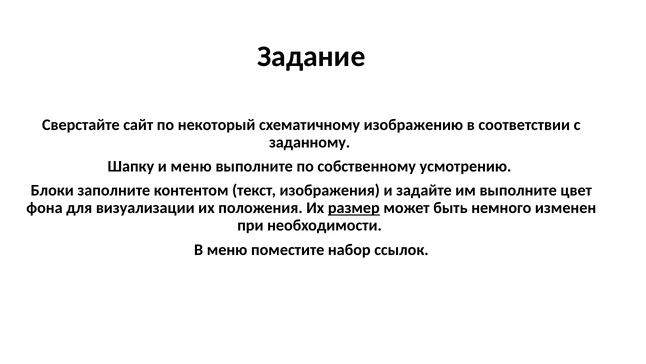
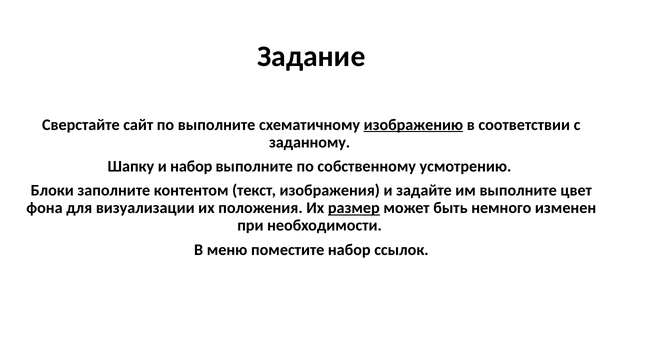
по некоторый: некоторый -> выполните
изображению underline: none -> present
и меню: меню -> набор
